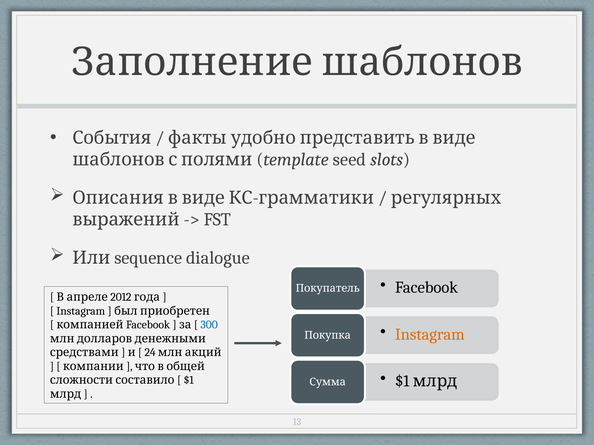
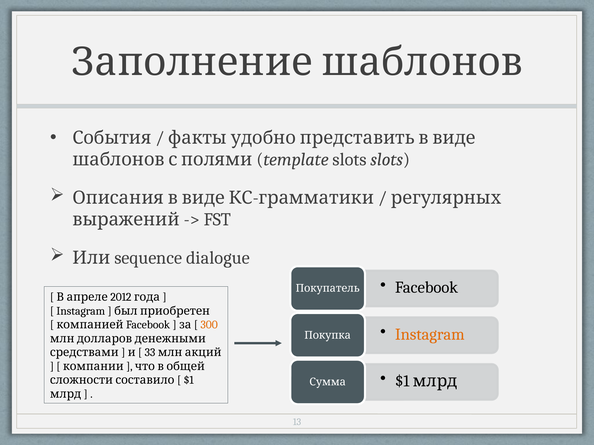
template seed: seed -> slots
300 colour: blue -> orange
24: 24 -> 33
